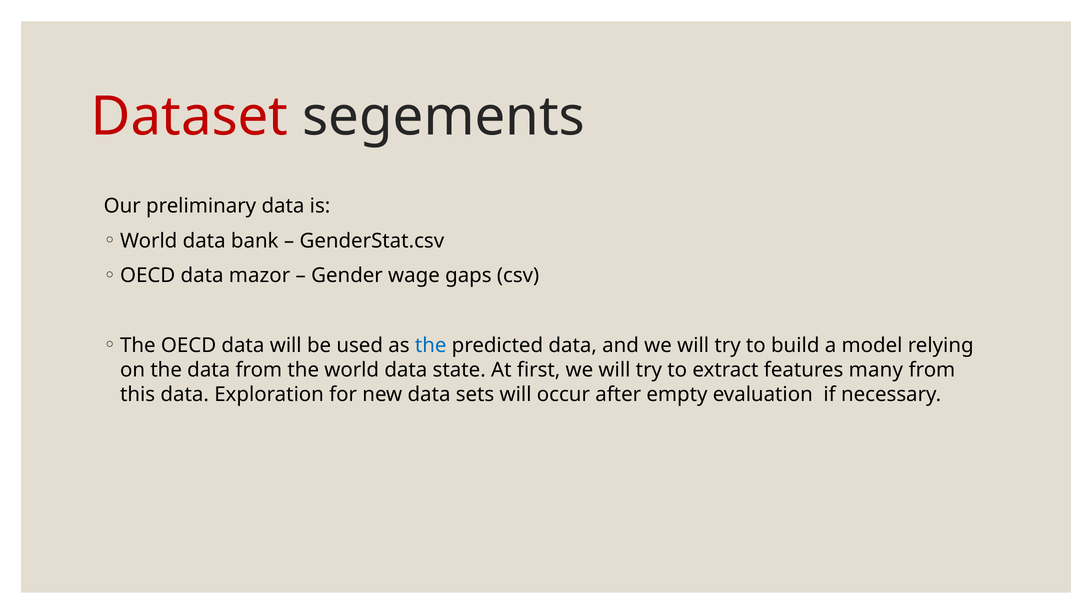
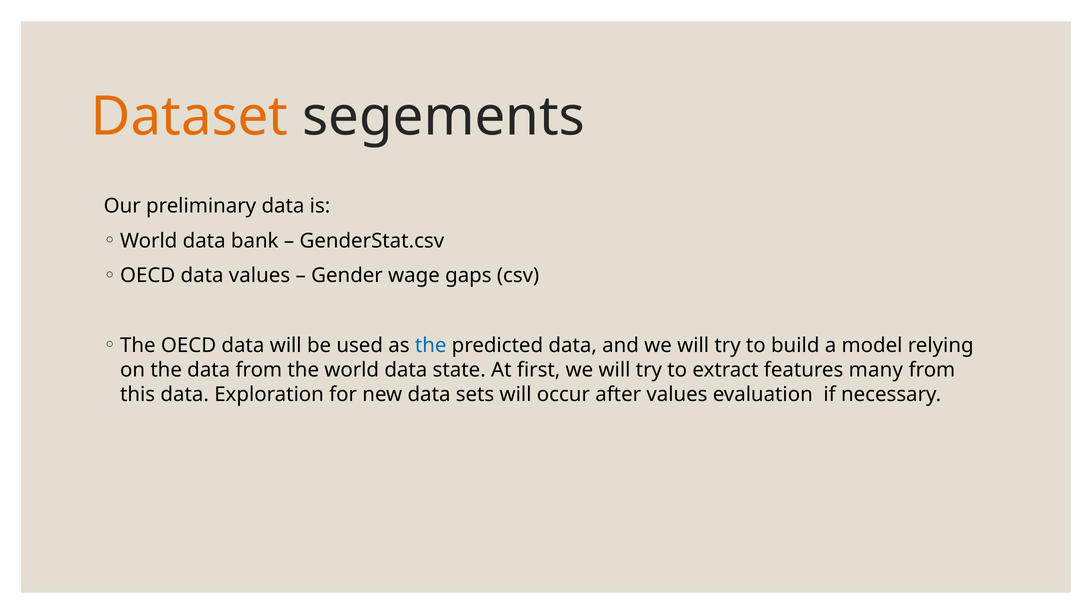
Dataset colour: red -> orange
data mazor: mazor -> values
after empty: empty -> values
